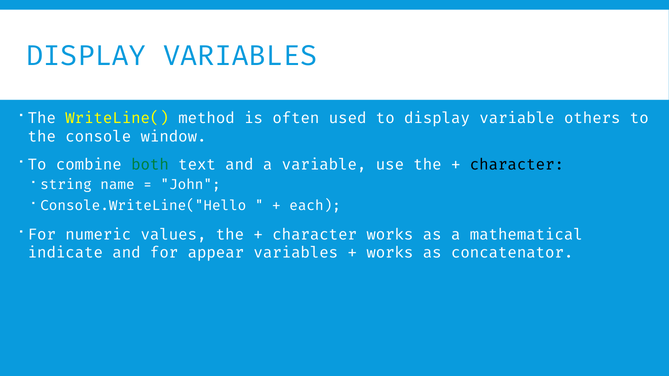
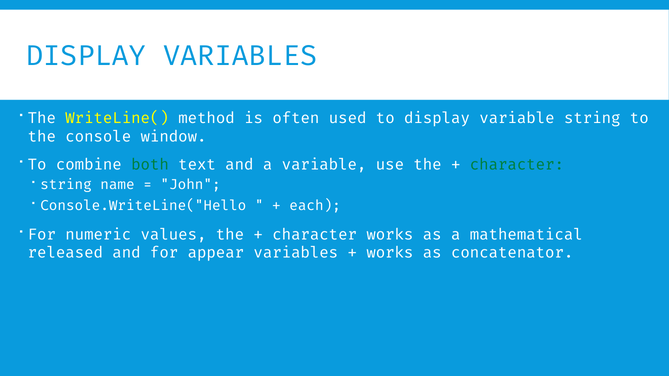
variable others: others -> string
character at (517, 165) colour: black -> green
indicate: indicate -> released
